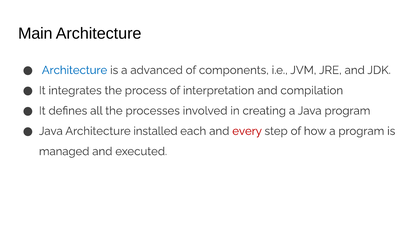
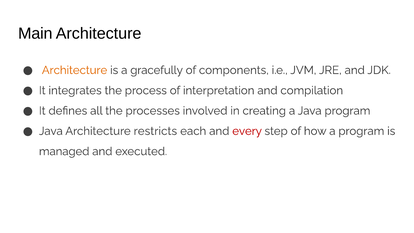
Architecture at (75, 70) colour: blue -> orange
advanced: advanced -> gracefully
installed: installed -> restricts
